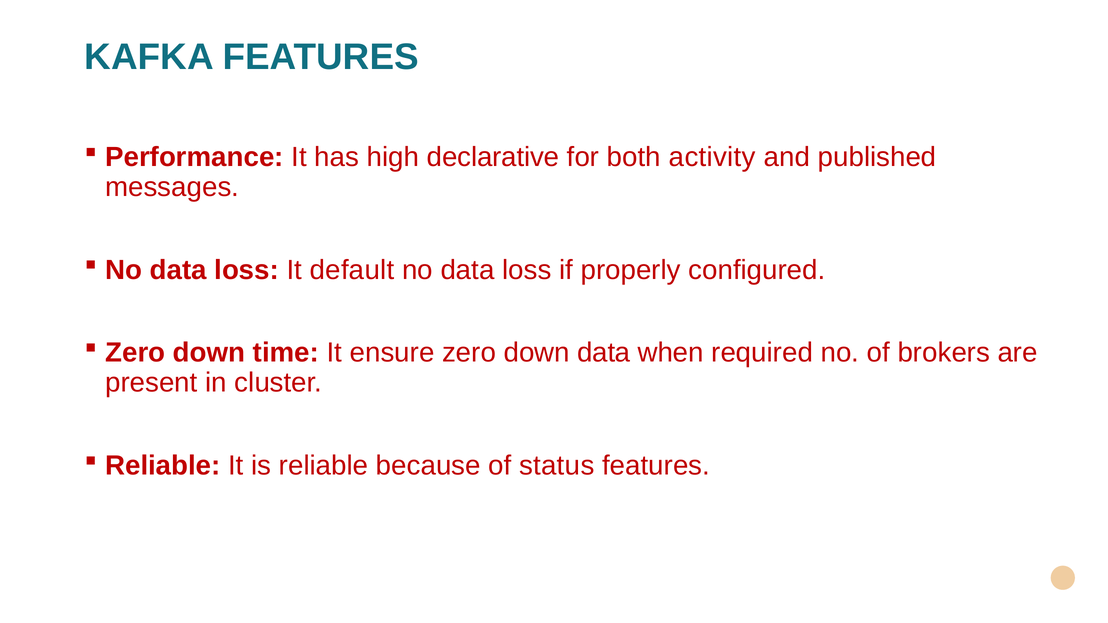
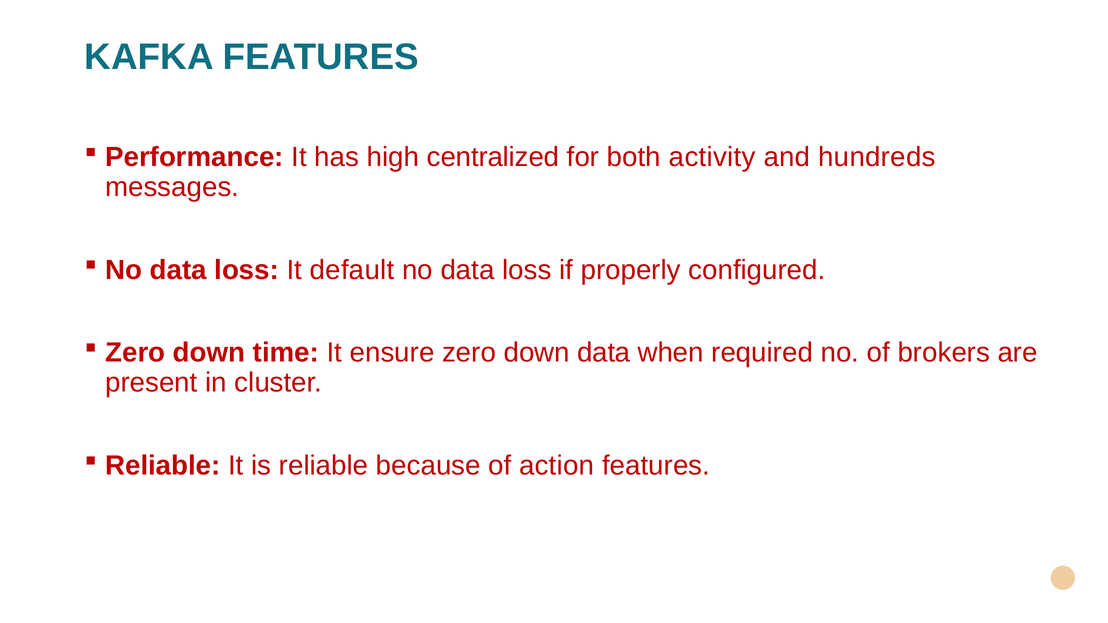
declarative: declarative -> centralized
published: published -> hundreds
status: status -> action
